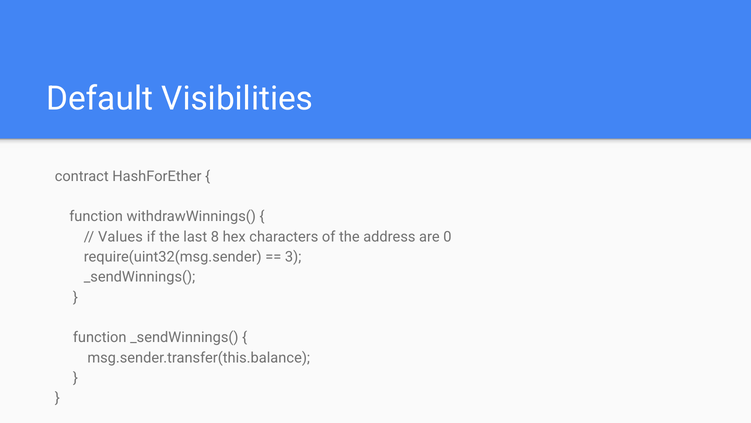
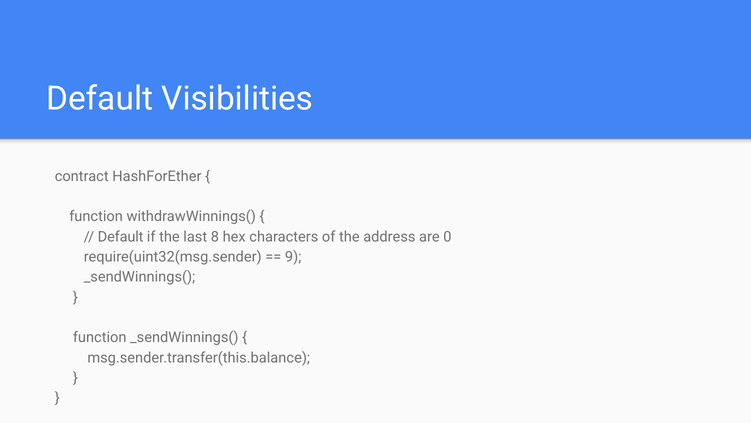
Values at (120, 237): Values -> Default
3: 3 -> 9
